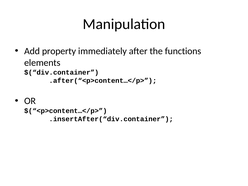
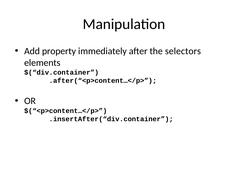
functions: functions -> selectors
